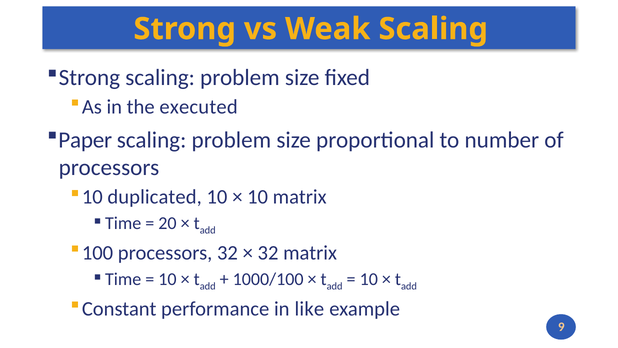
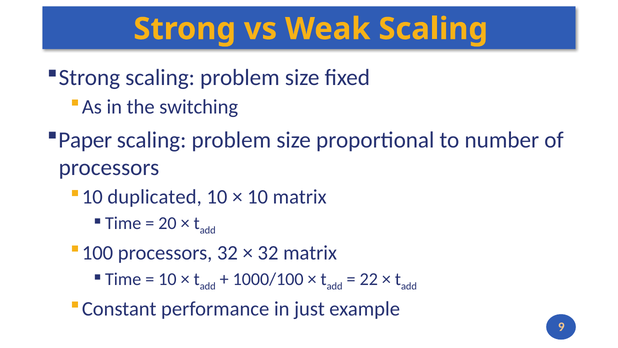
executed: executed -> switching
10 at (369, 279): 10 -> 22
like: like -> just
